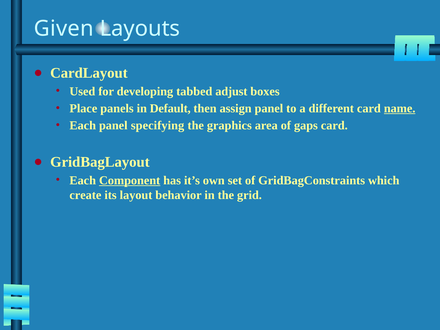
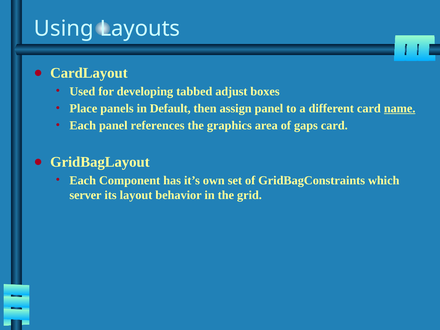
Given: Given -> Using
specifying: specifying -> references
Component underline: present -> none
create: create -> server
